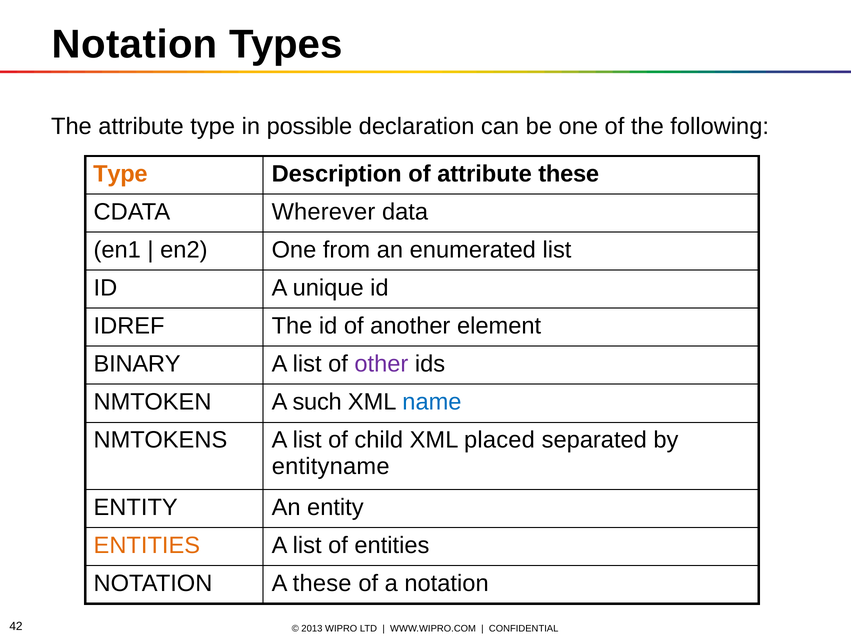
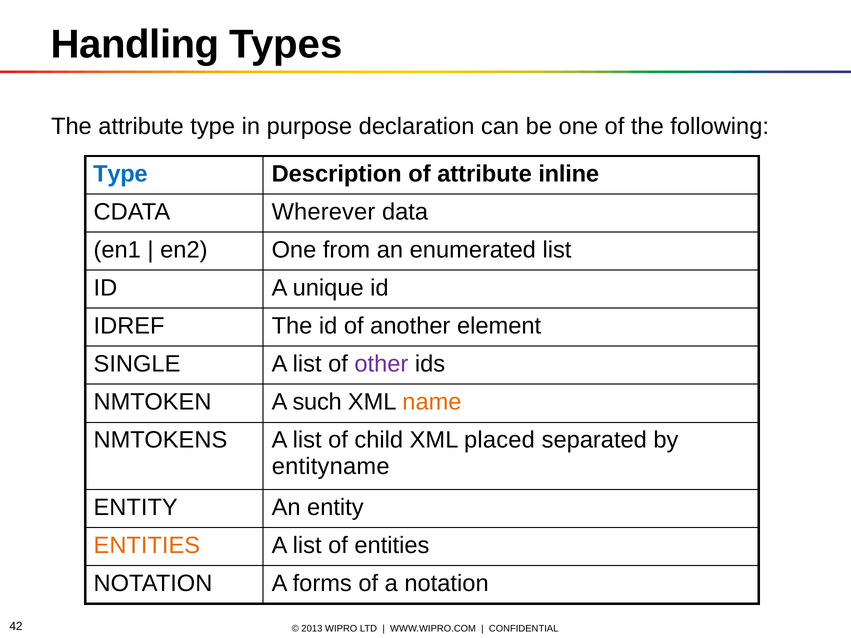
Notation at (135, 45): Notation -> Handling
possible: possible -> purpose
Type at (120, 174) colour: orange -> blue
attribute these: these -> inline
BINARY: BINARY -> SINGLE
name colour: blue -> orange
A these: these -> forms
